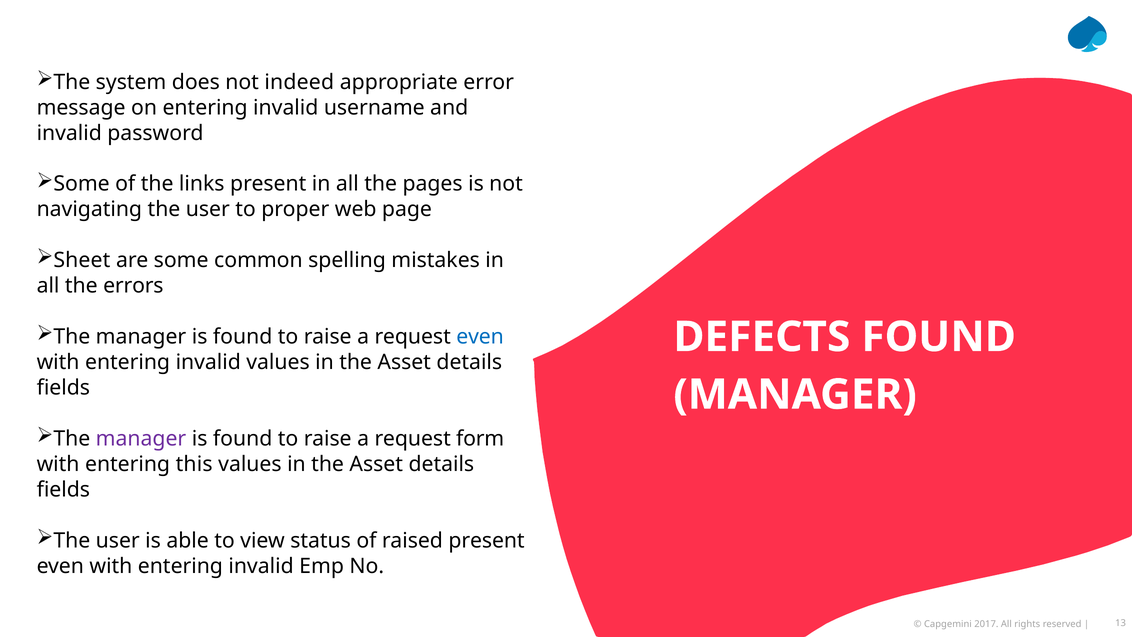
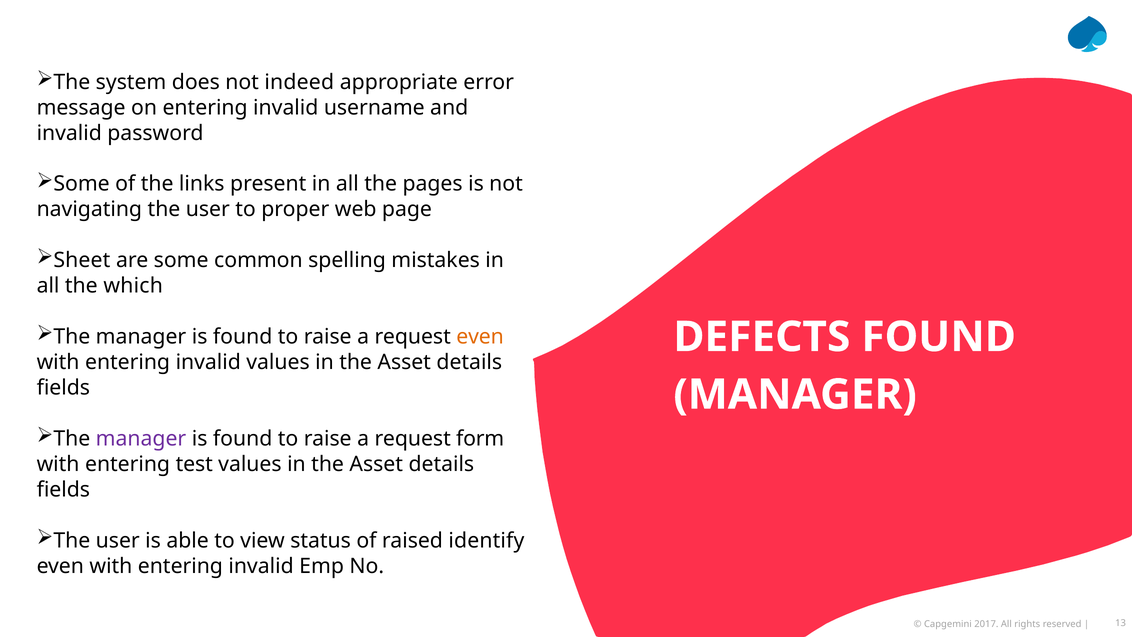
errors: errors -> which
even at (480, 337) colour: blue -> orange
this: this -> test
raised present: present -> identify
